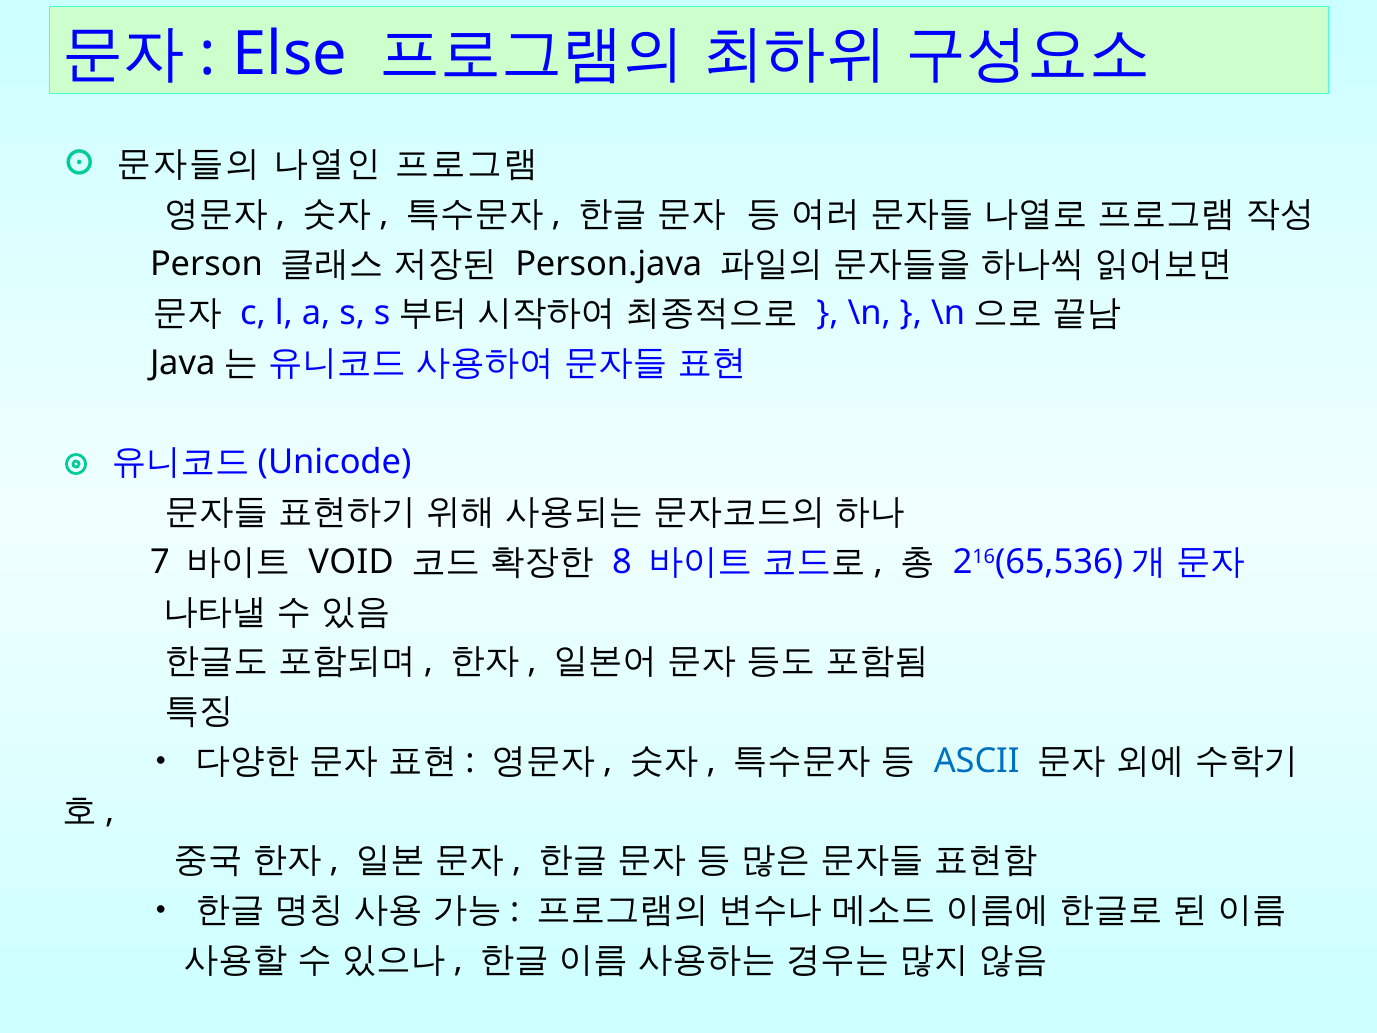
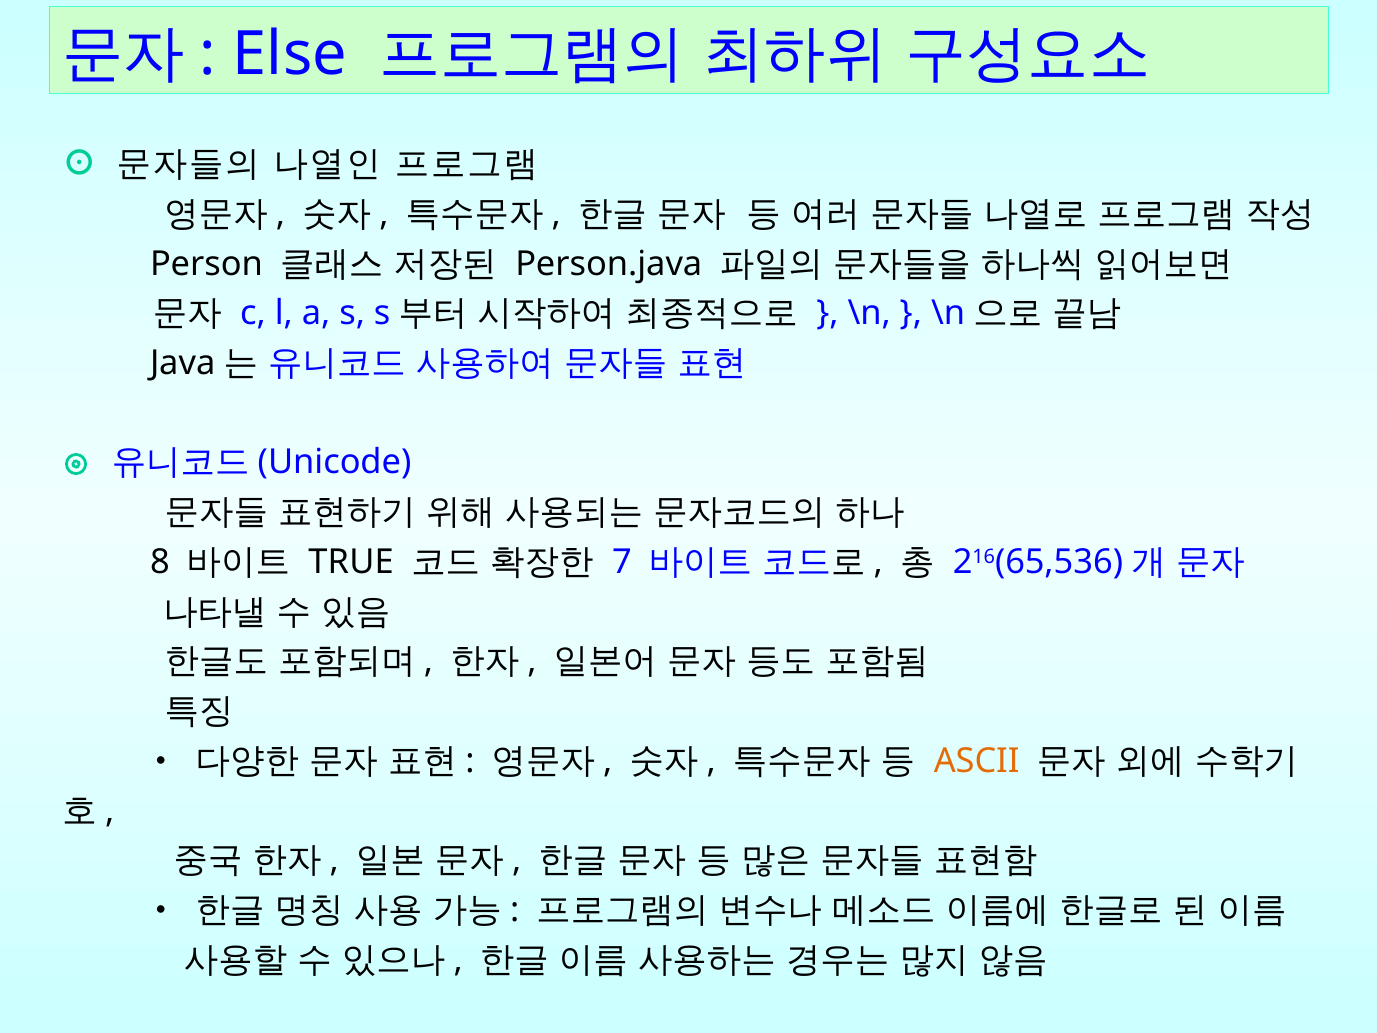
7: 7 -> 8
VOID: VOID -> TRUE
8: 8 -> 7
ASCII colour: blue -> orange
